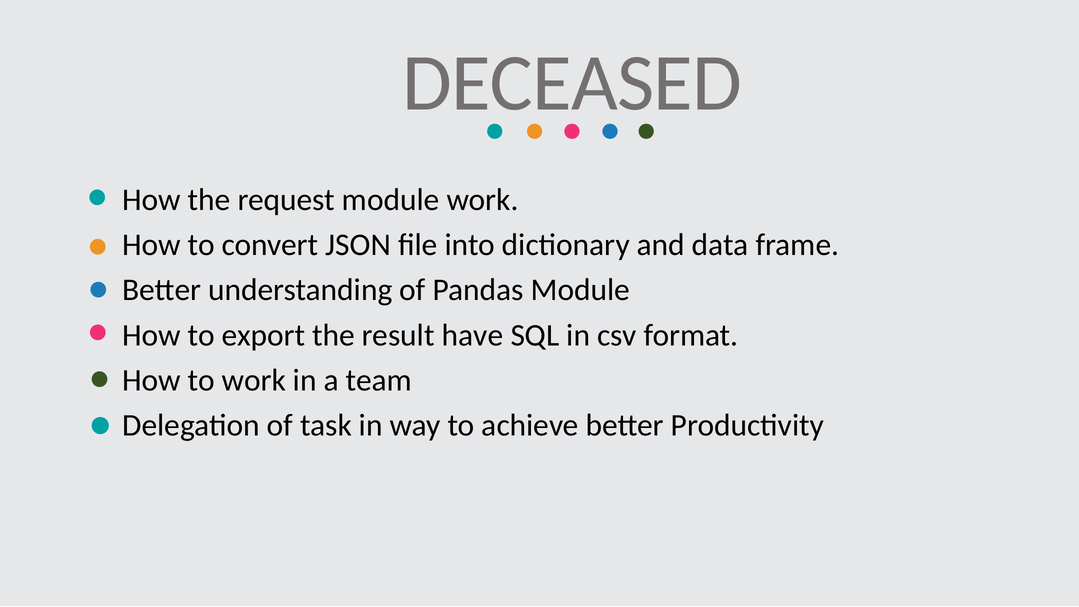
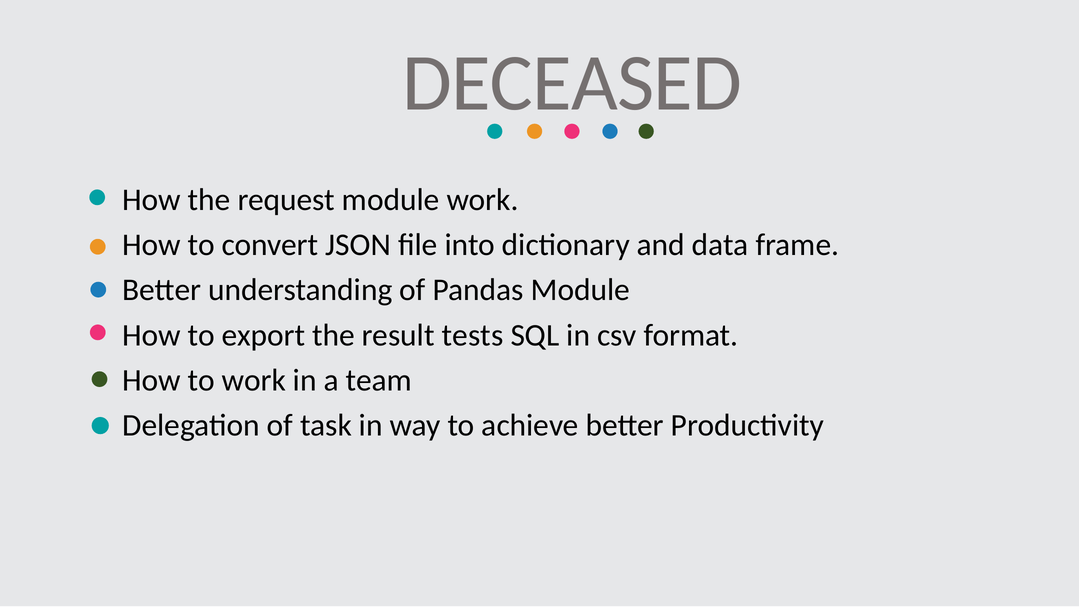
have: have -> tests
